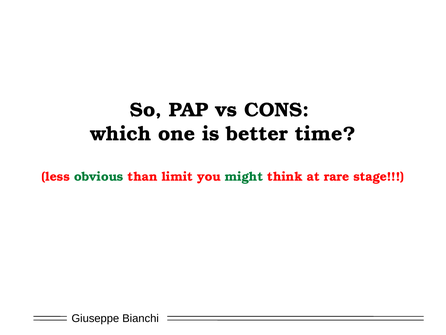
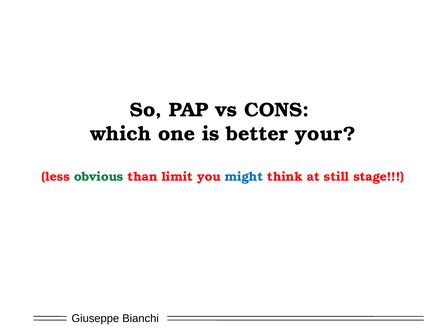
time: time -> your
might colour: green -> blue
rare: rare -> still
